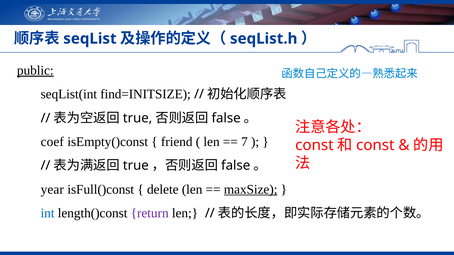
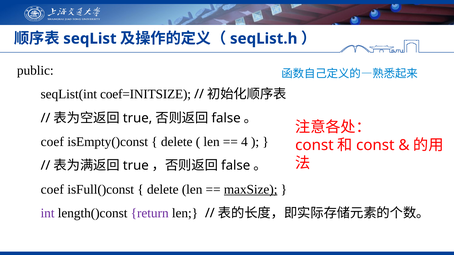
public underline: present -> none
find=INITSIZE: find=INITSIZE -> coef=INITSIZE
friend at (177, 142): friend -> delete
7: 7 -> 4
year at (52, 190): year -> coef
int colour: blue -> purple
